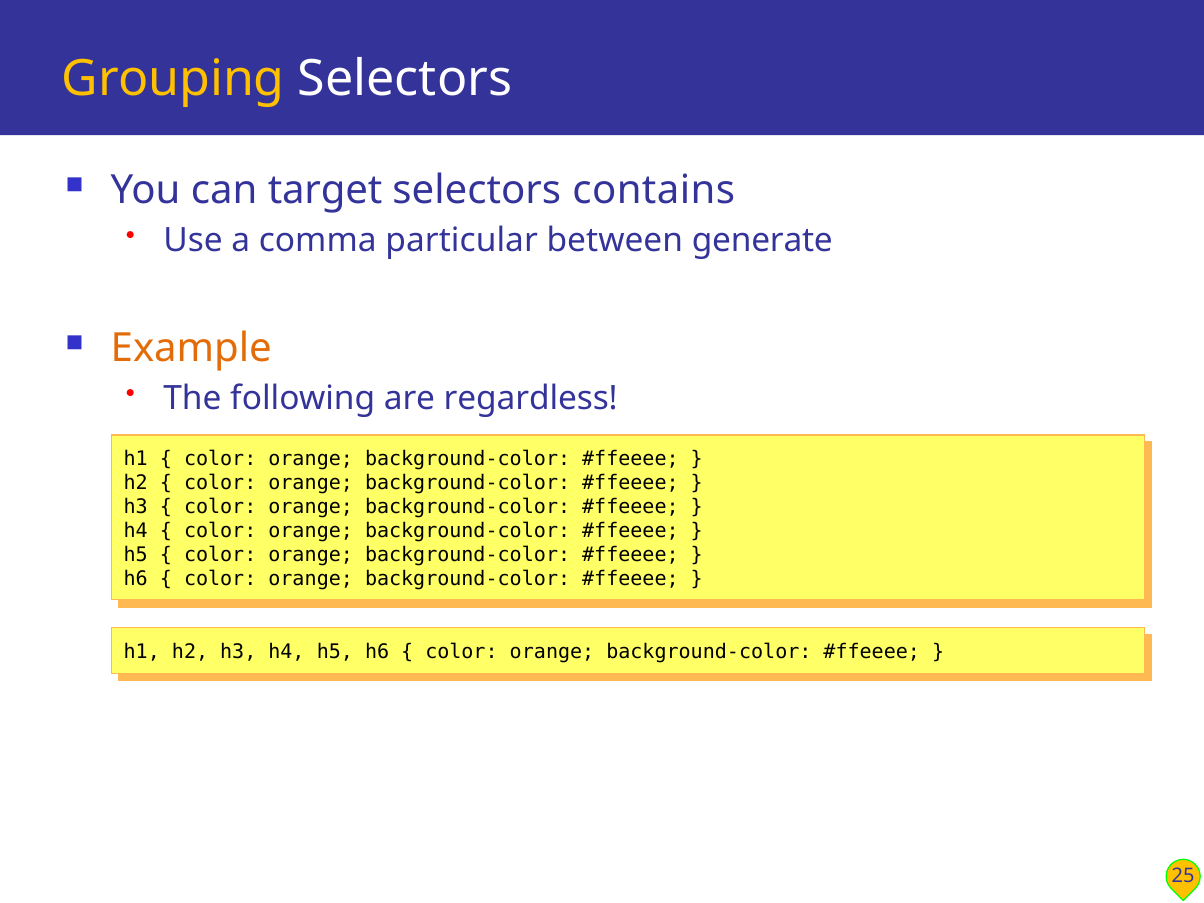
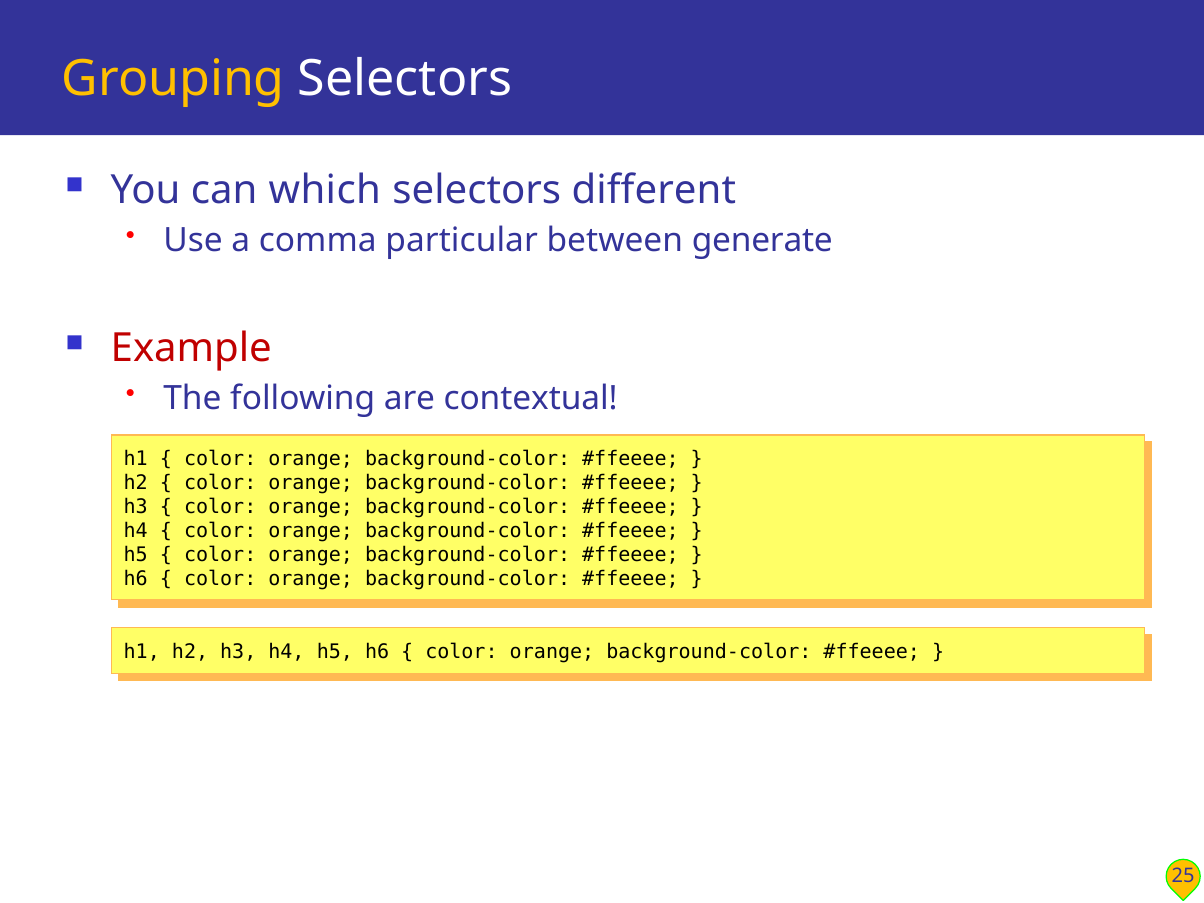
target: target -> which
contains: contains -> different
Example colour: orange -> red
regardless: regardless -> contextual
